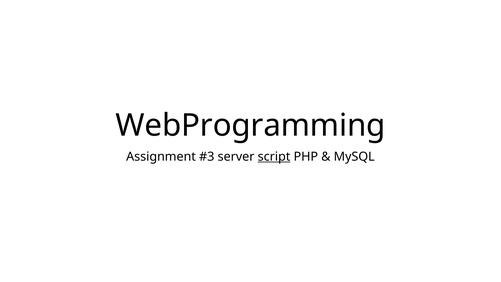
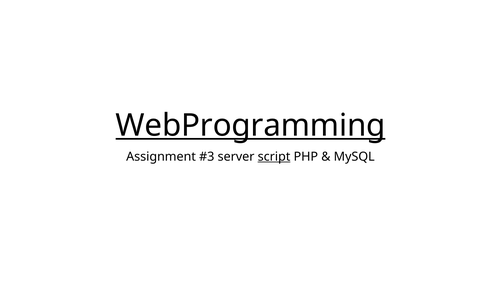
WebProgramming underline: none -> present
